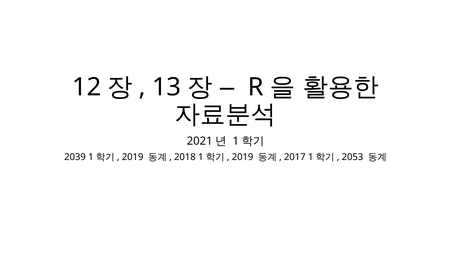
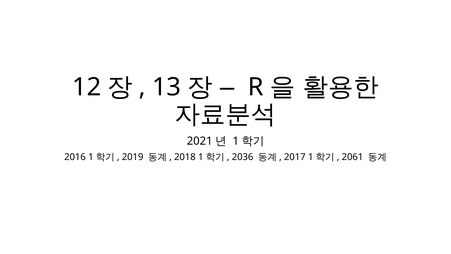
2039: 2039 -> 2016
2019 at (243, 157): 2019 -> 2036
2053: 2053 -> 2061
